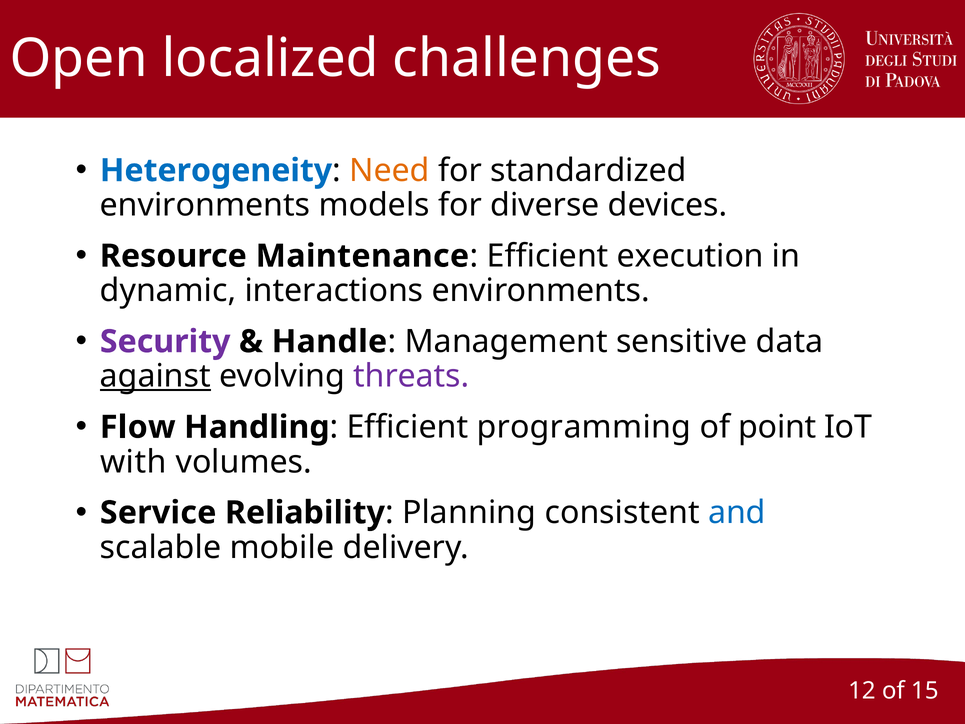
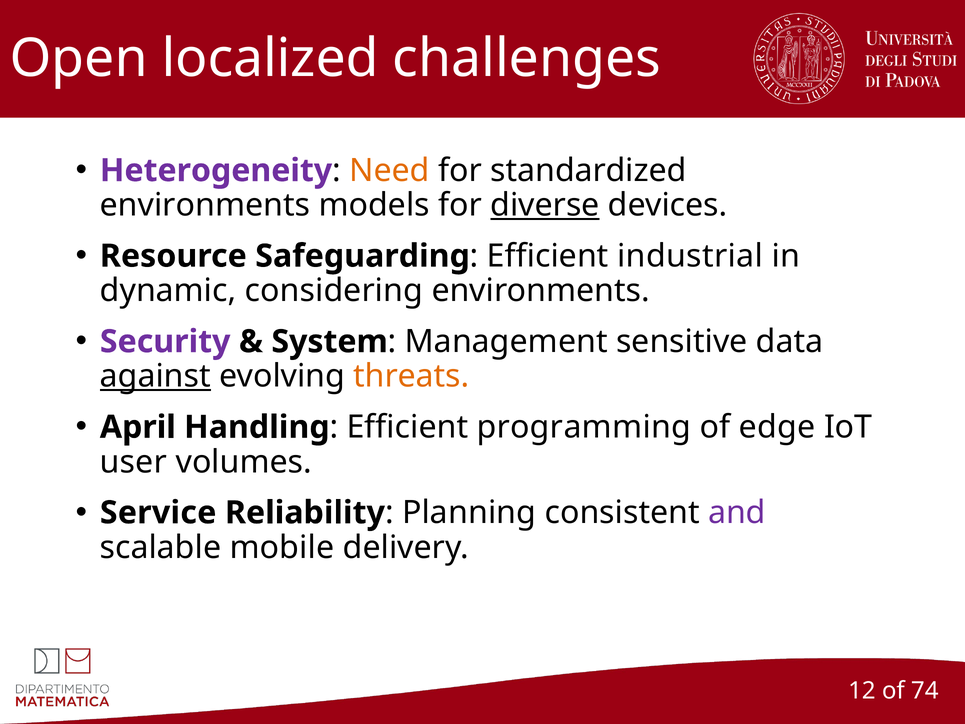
Heterogeneity colour: blue -> purple
diverse underline: none -> present
Maintenance: Maintenance -> Safeguarding
execution: execution -> industrial
interactions: interactions -> considering
Handle: Handle -> System
threats colour: purple -> orange
Flow: Flow -> April
point: point -> edge
with: with -> user
and colour: blue -> purple
15: 15 -> 74
